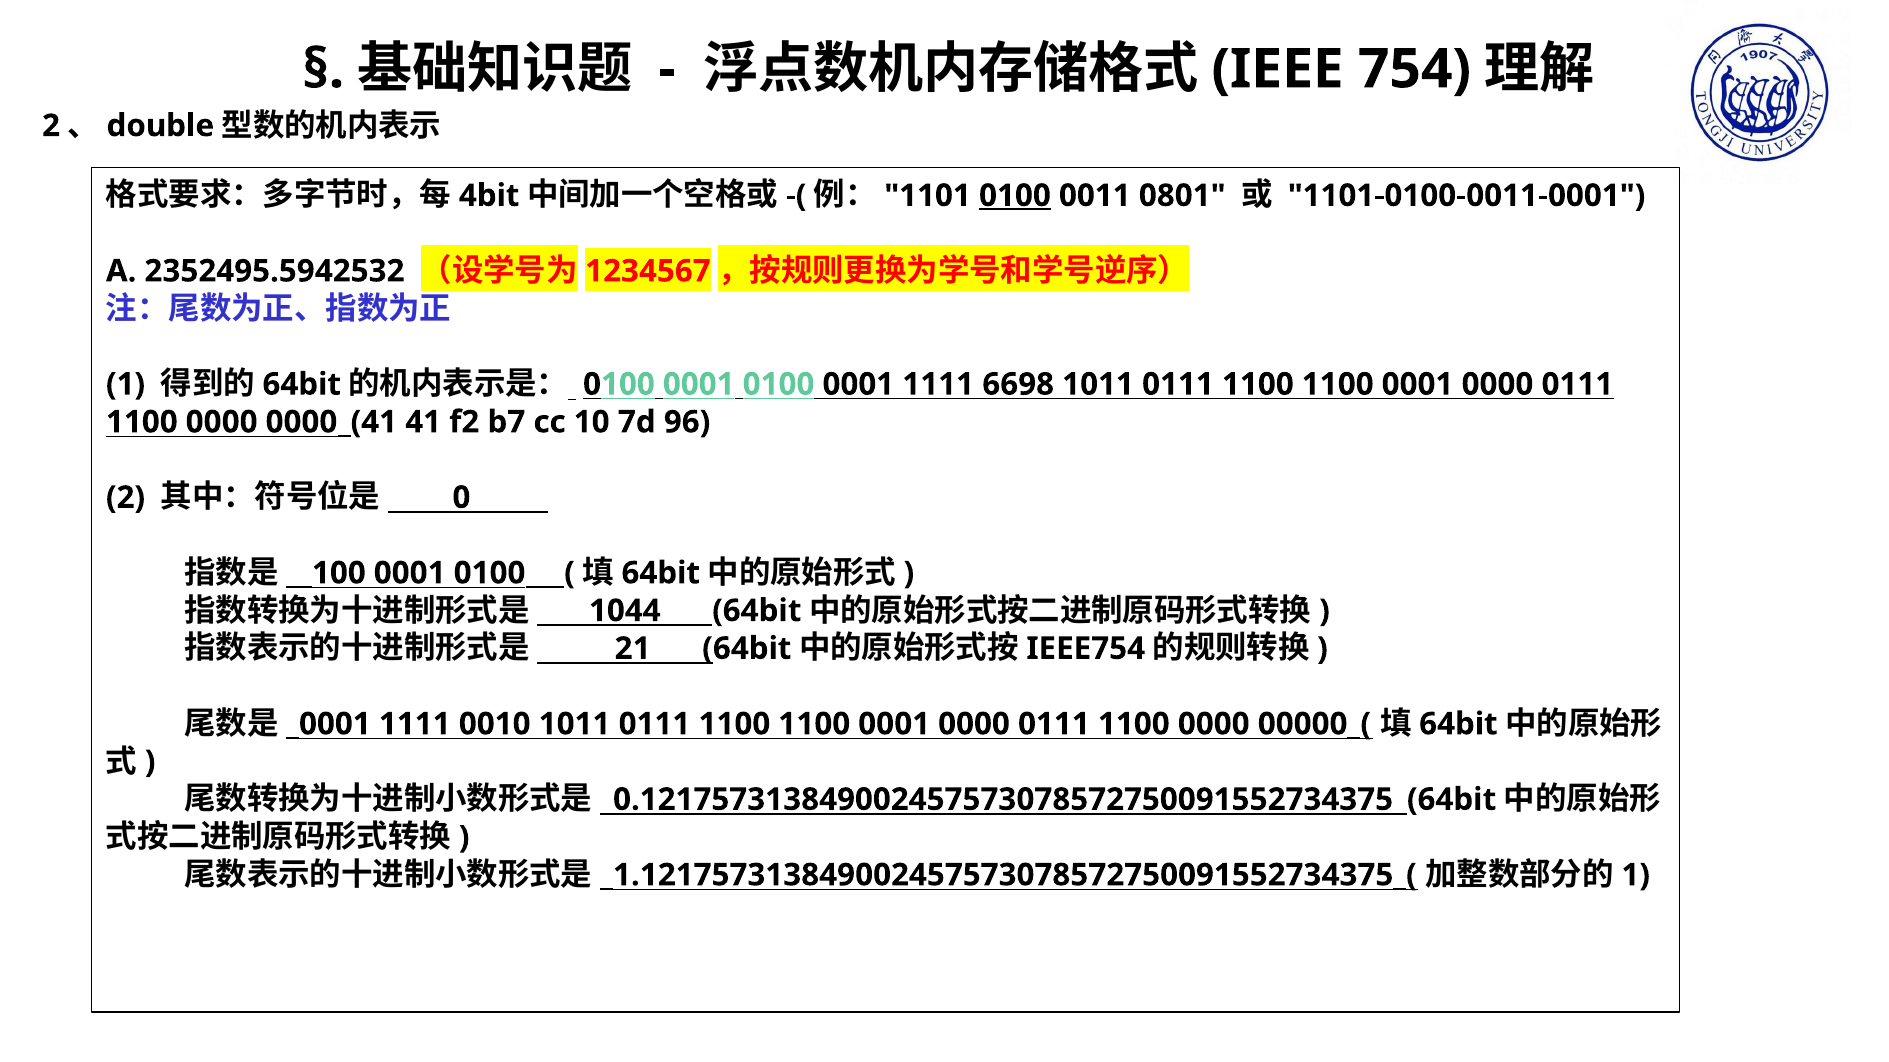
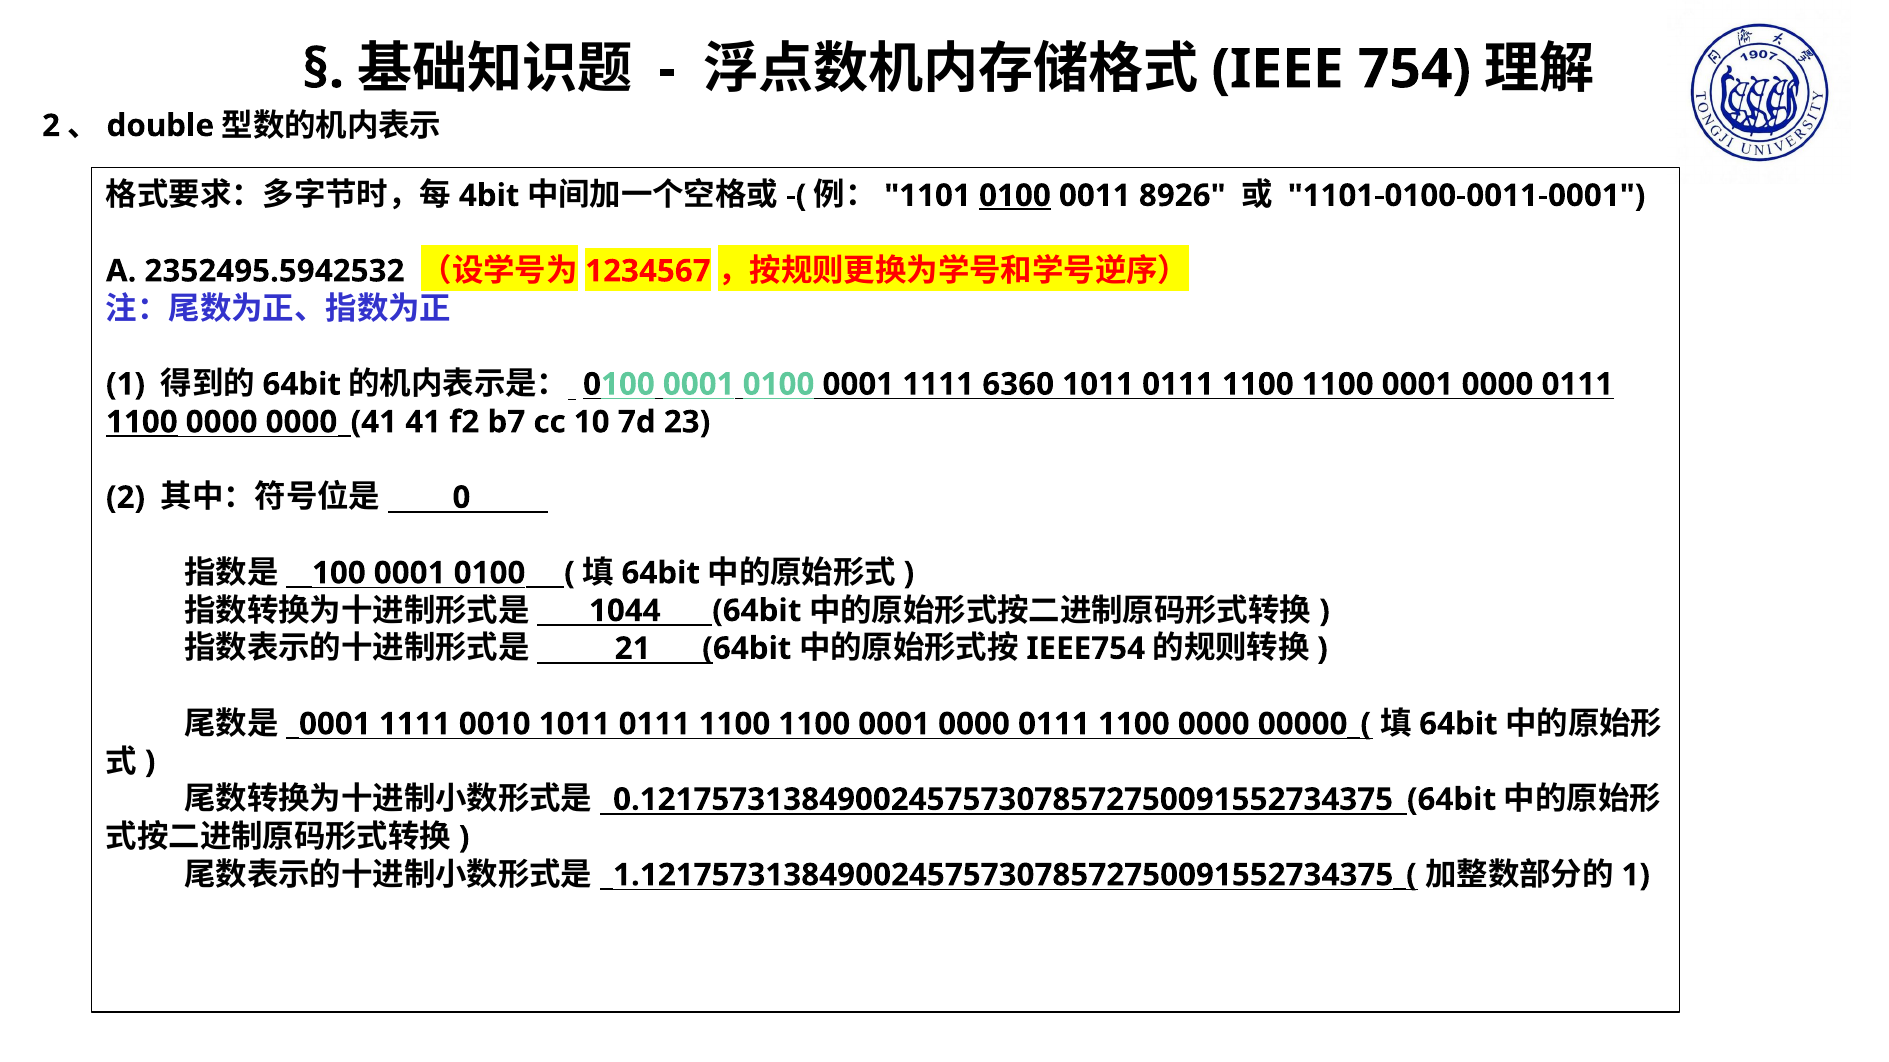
0801: 0801 -> 8926
6698: 6698 -> 6360
1100 at (142, 422) underline: none -> present
96: 96 -> 23
